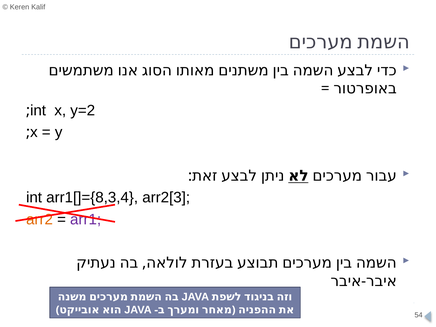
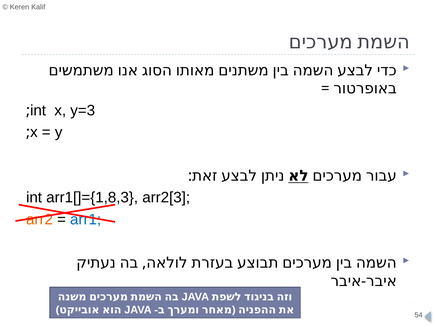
y=2: y=2 -> y=3
arr1[]={8,3,4: arr1[]={8,3,4 -> arr1[]={1,8,3
arr1 colour: purple -> blue
